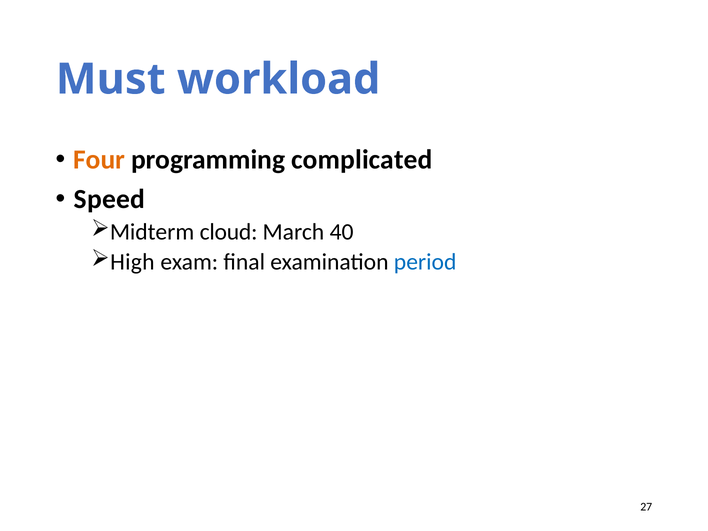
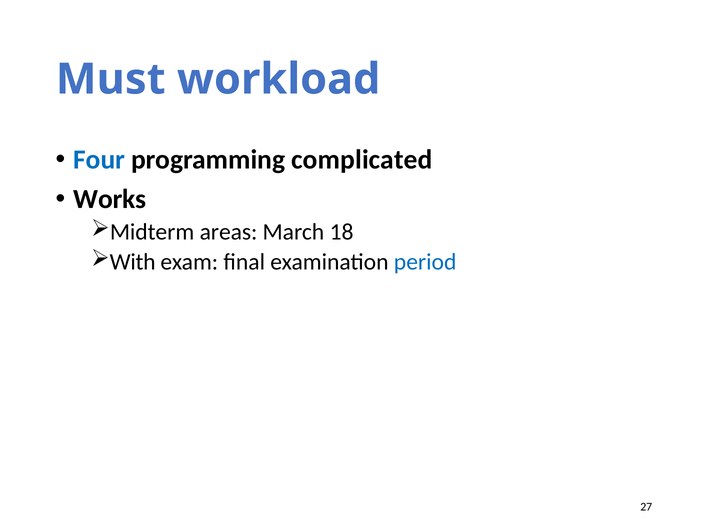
Four colour: orange -> blue
Speed: Speed -> Works
cloud: cloud -> areas
40: 40 -> 18
High: High -> With
